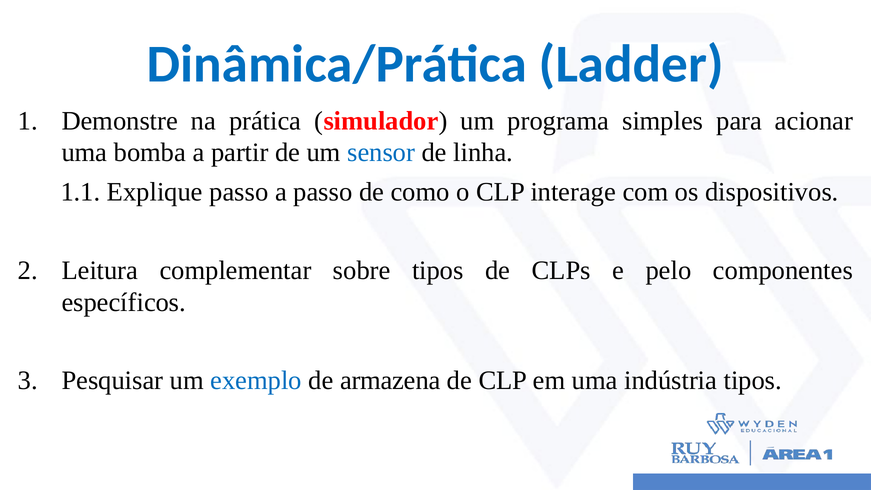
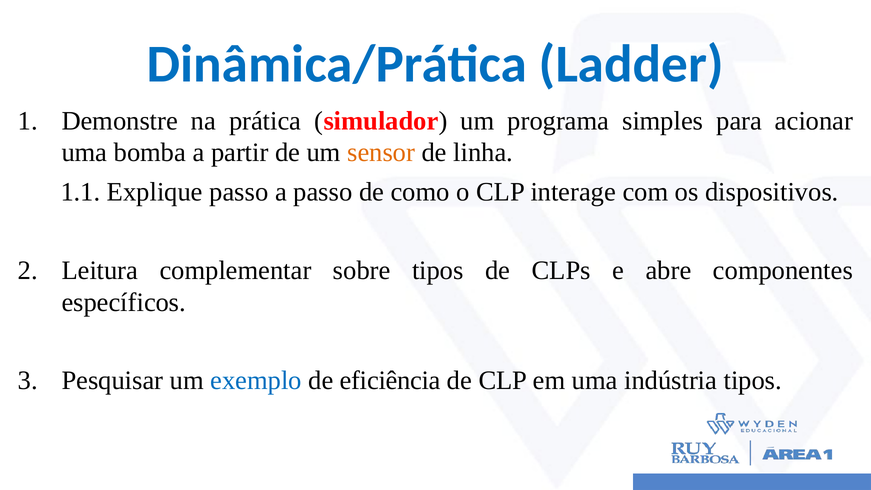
sensor colour: blue -> orange
pelo: pelo -> abre
armazena: armazena -> eficiência
